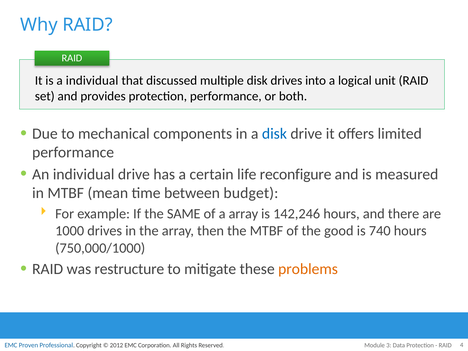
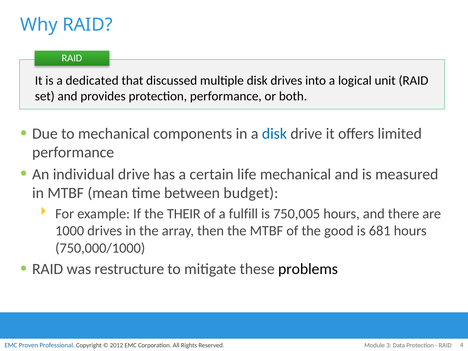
a individual: individual -> dedicated
life reconfigure: reconfigure -> mechanical
SAME: SAME -> THEIR
a array: array -> fulfill
142,246: 142,246 -> 750,005
740: 740 -> 681
problems colour: orange -> black
